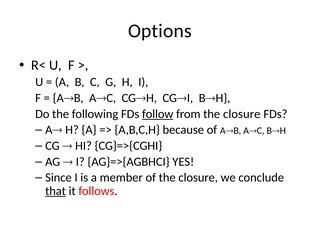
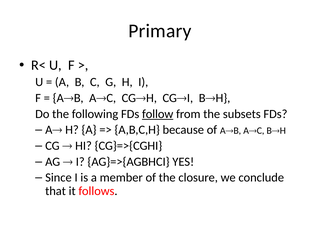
Options: Options -> Primary
from the closure: closure -> subsets
that underline: present -> none
